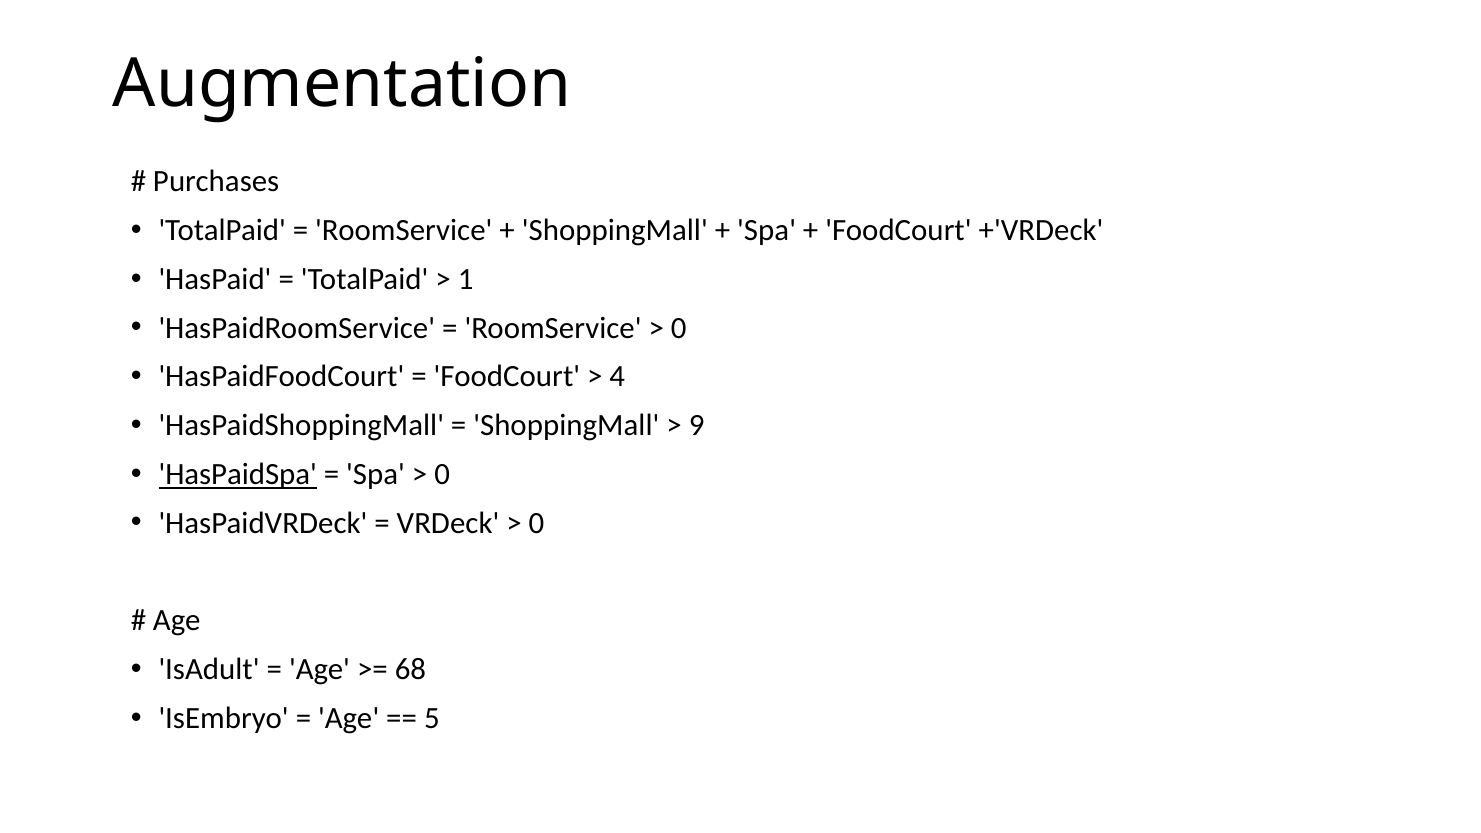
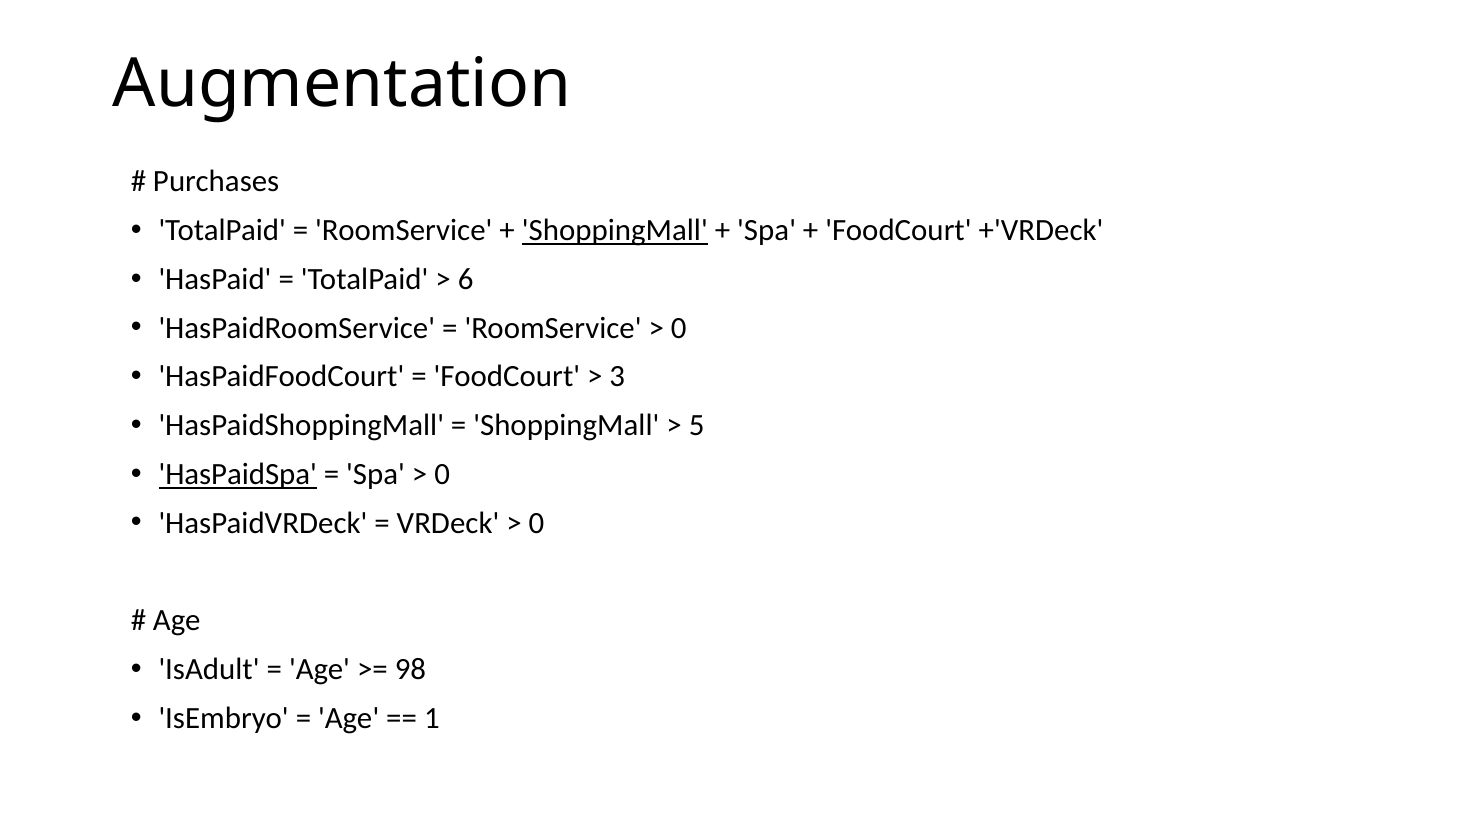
ShoppingMall at (615, 231) underline: none -> present
1: 1 -> 6
4: 4 -> 3
9: 9 -> 5
68: 68 -> 98
5: 5 -> 1
